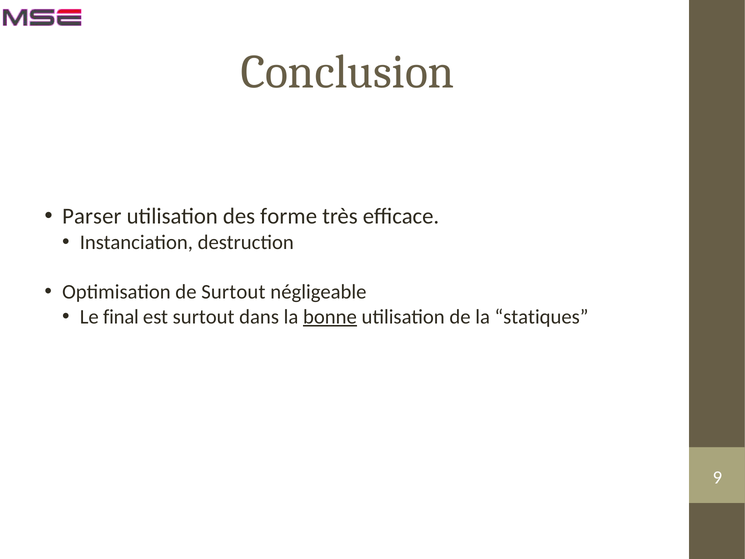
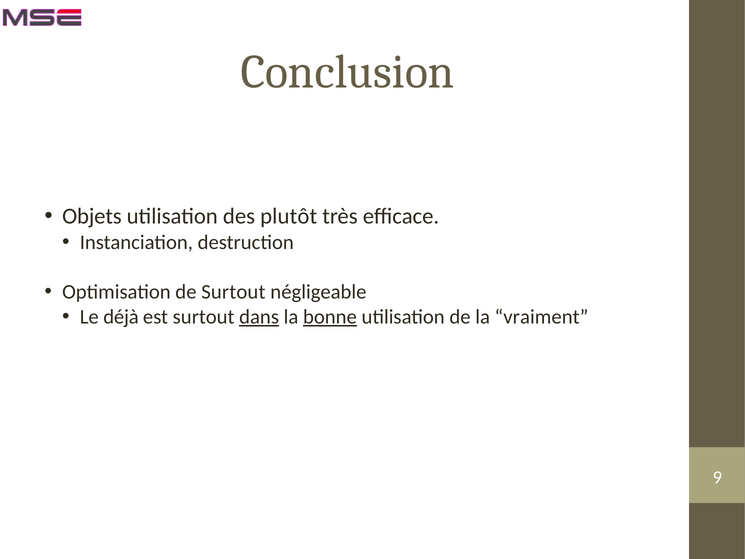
Parser: Parser -> Objets
forme: forme -> plutôt
final: final -> déjà
dans underline: none -> present
statiques: statiques -> vraiment
